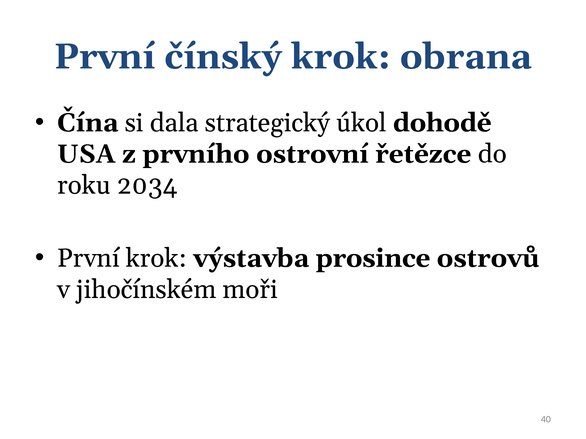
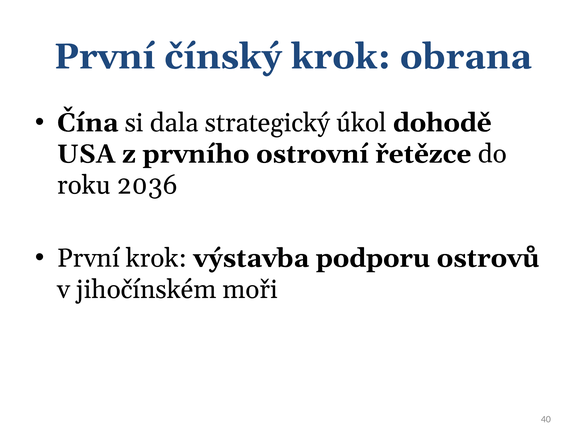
2034: 2034 -> 2036
prosince: prosince -> podporu
